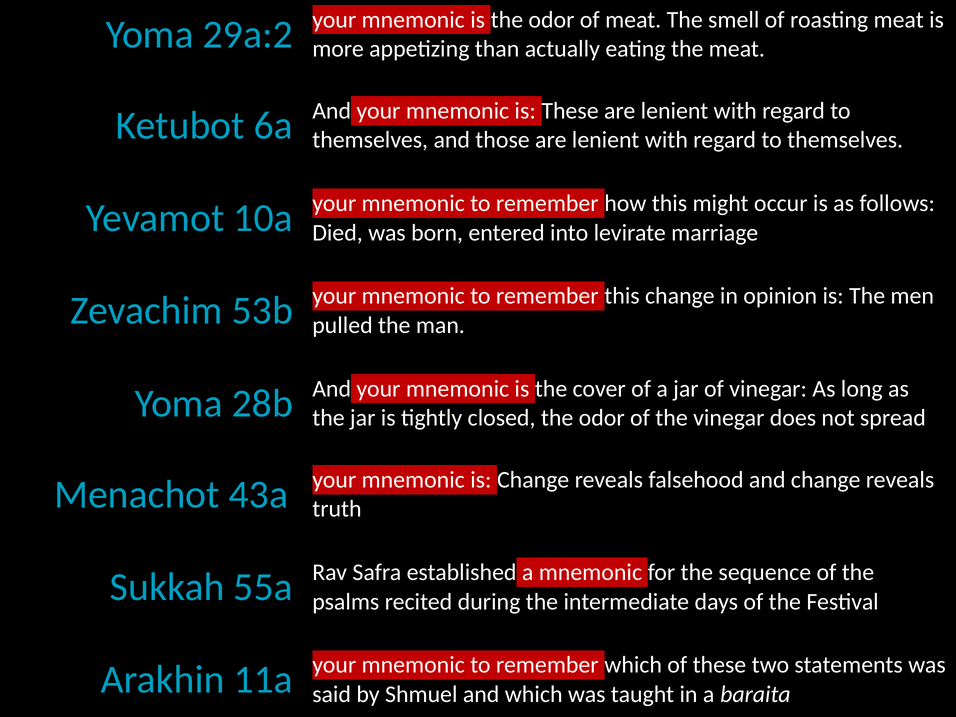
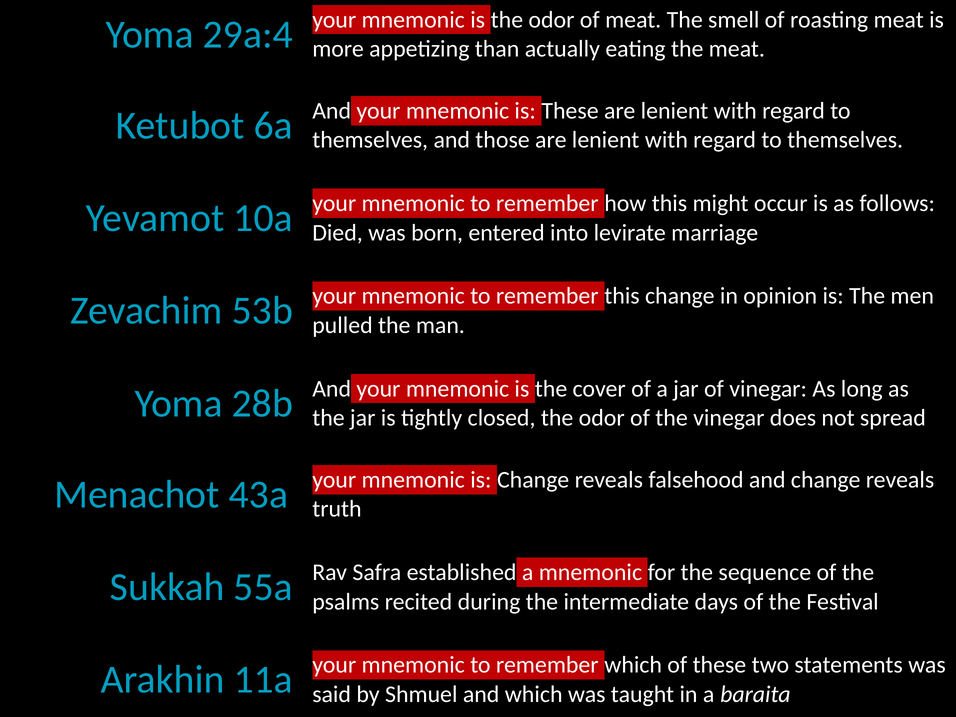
29a:2: 29a:2 -> 29a:4
